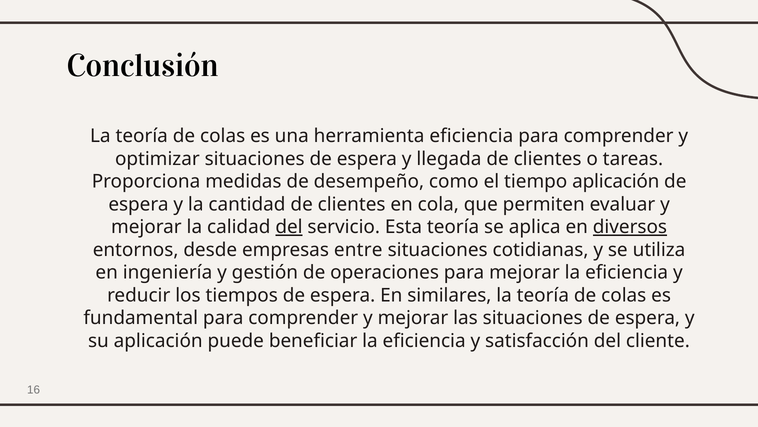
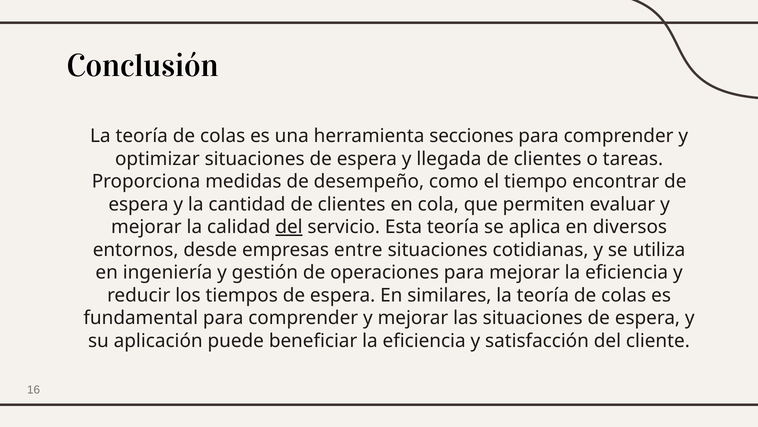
herramienta eficiencia: eficiencia -> secciones
tiempo aplicación: aplicación -> encontrar
diversos underline: present -> none
